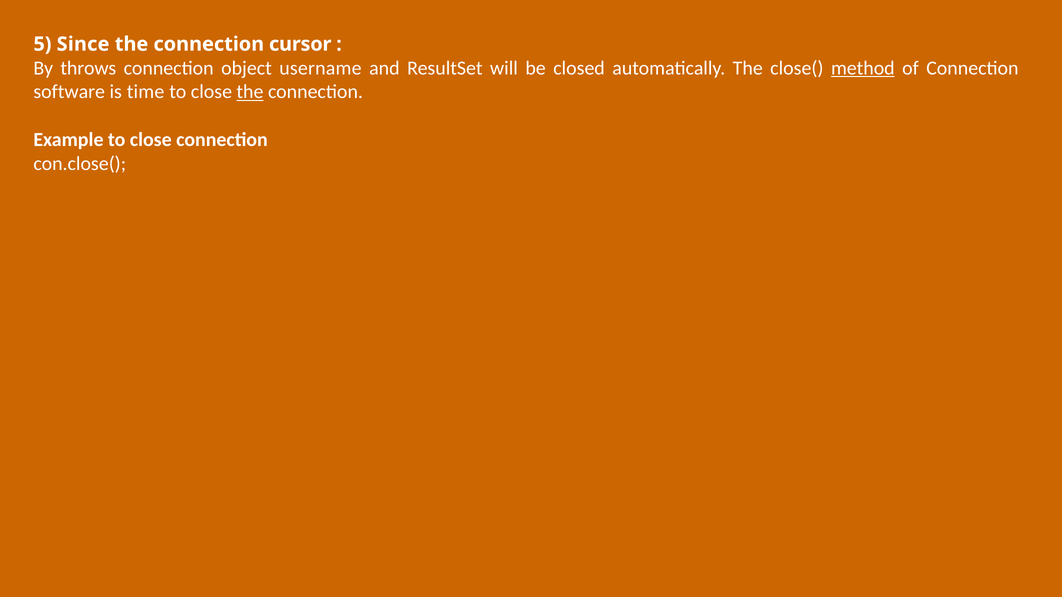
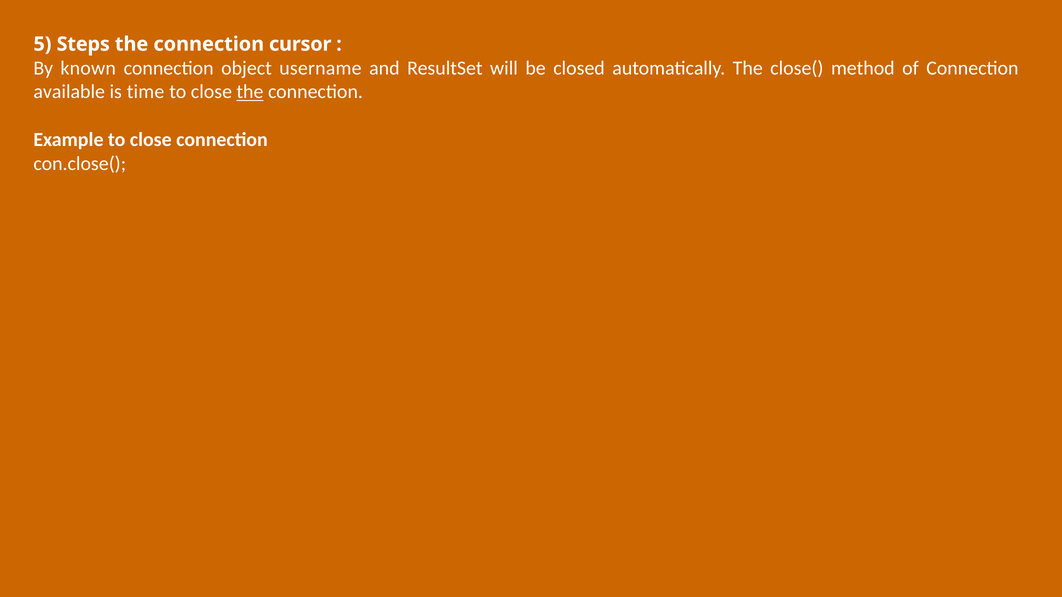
Since: Since -> Steps
throws: throws -> known
method underline: present -> none
software: software -> available
